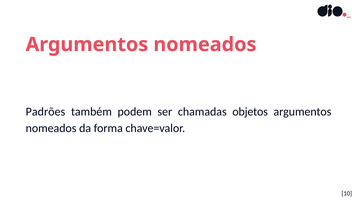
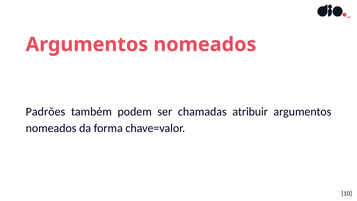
objetos: objetos -> atribuir
